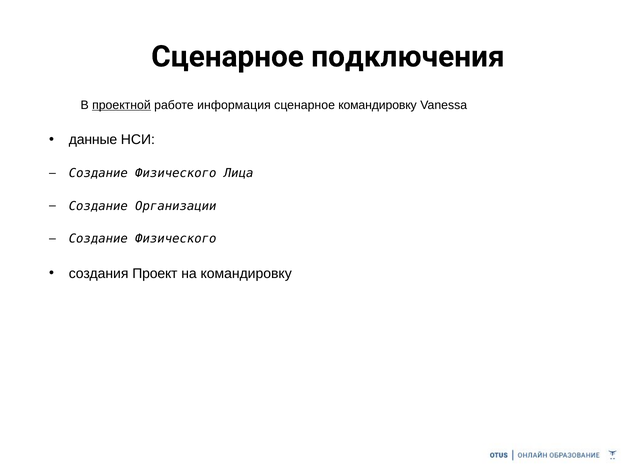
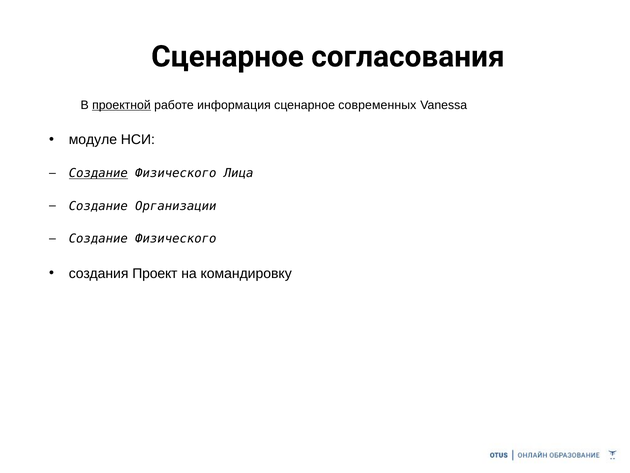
подключения: подключения -> согласования
сценарное командировку: командировку -> современных
данные: данные -> модуле
Создание at (98, 173) underline: none -> present
